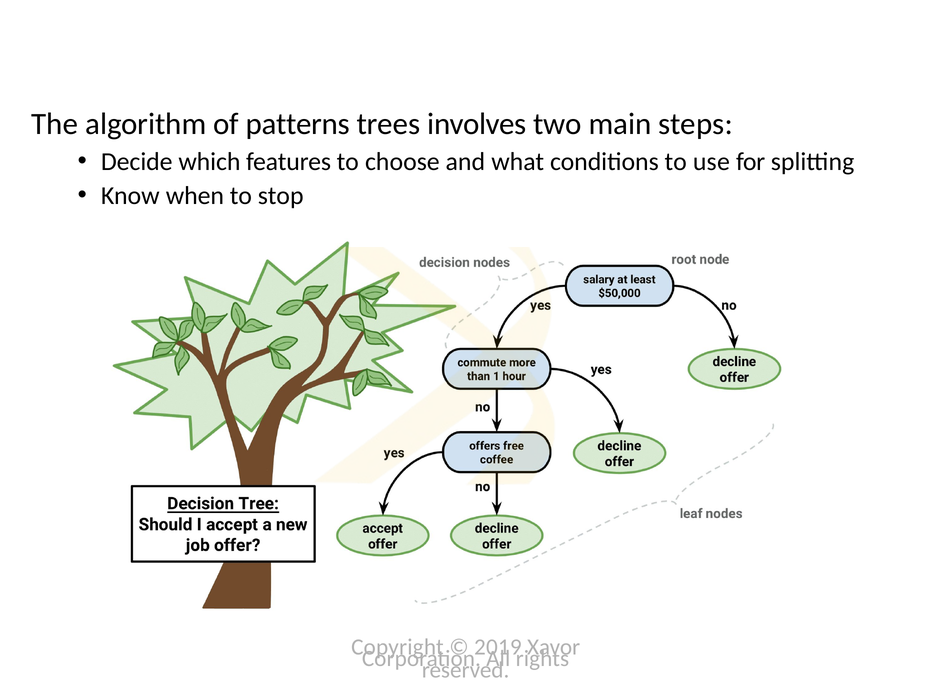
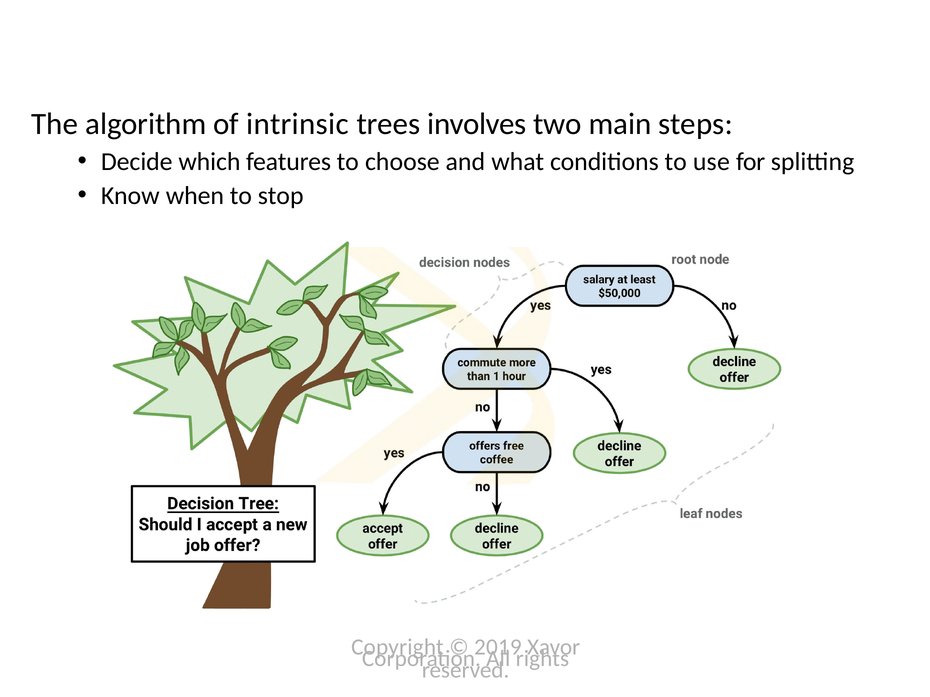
patterns: patterns -> intrinsic
